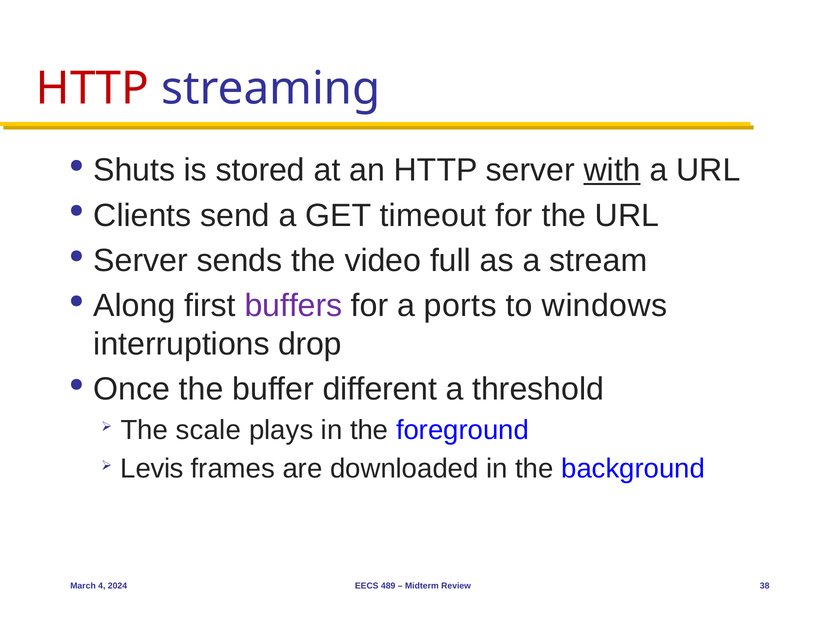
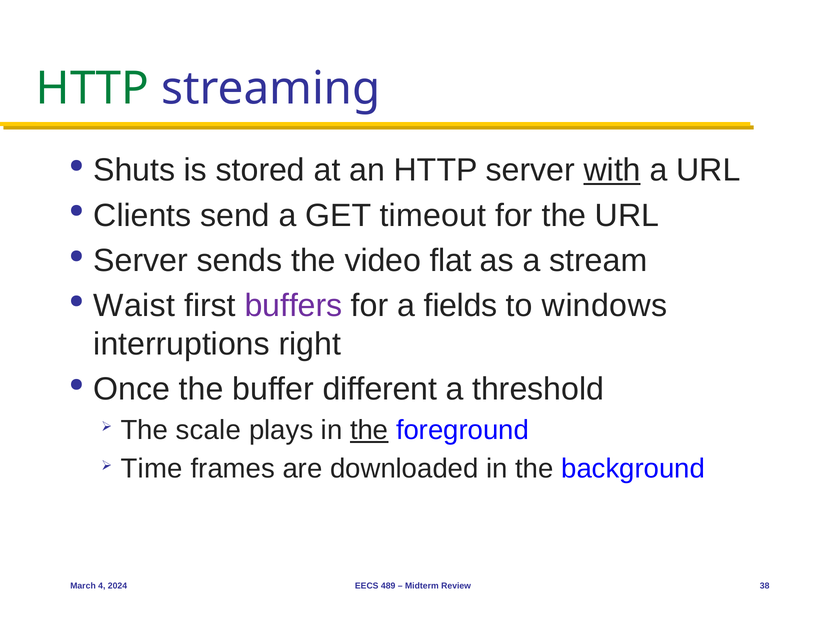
HTTP at (93, 88) colour: red -> green
full: full -> flat
Along: Along -> Waist
ports: ports -> fields
drop: drop -> right
the at (369, 430) underline: none -> present
Levis: Levis -> Time
